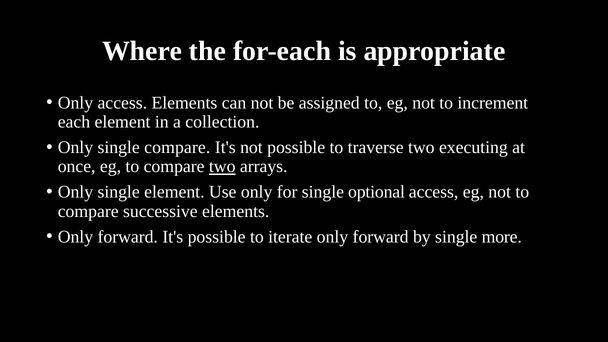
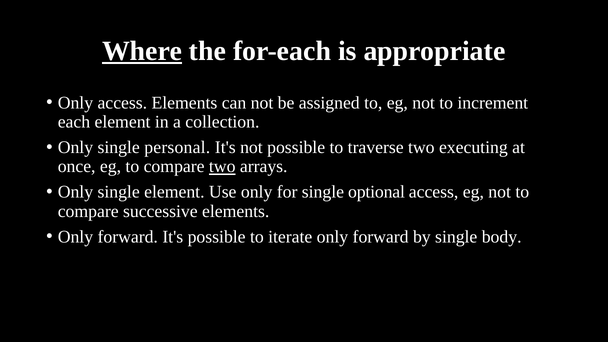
Where underline: none -> present
single compare: compare -> personal
more: more -> body
